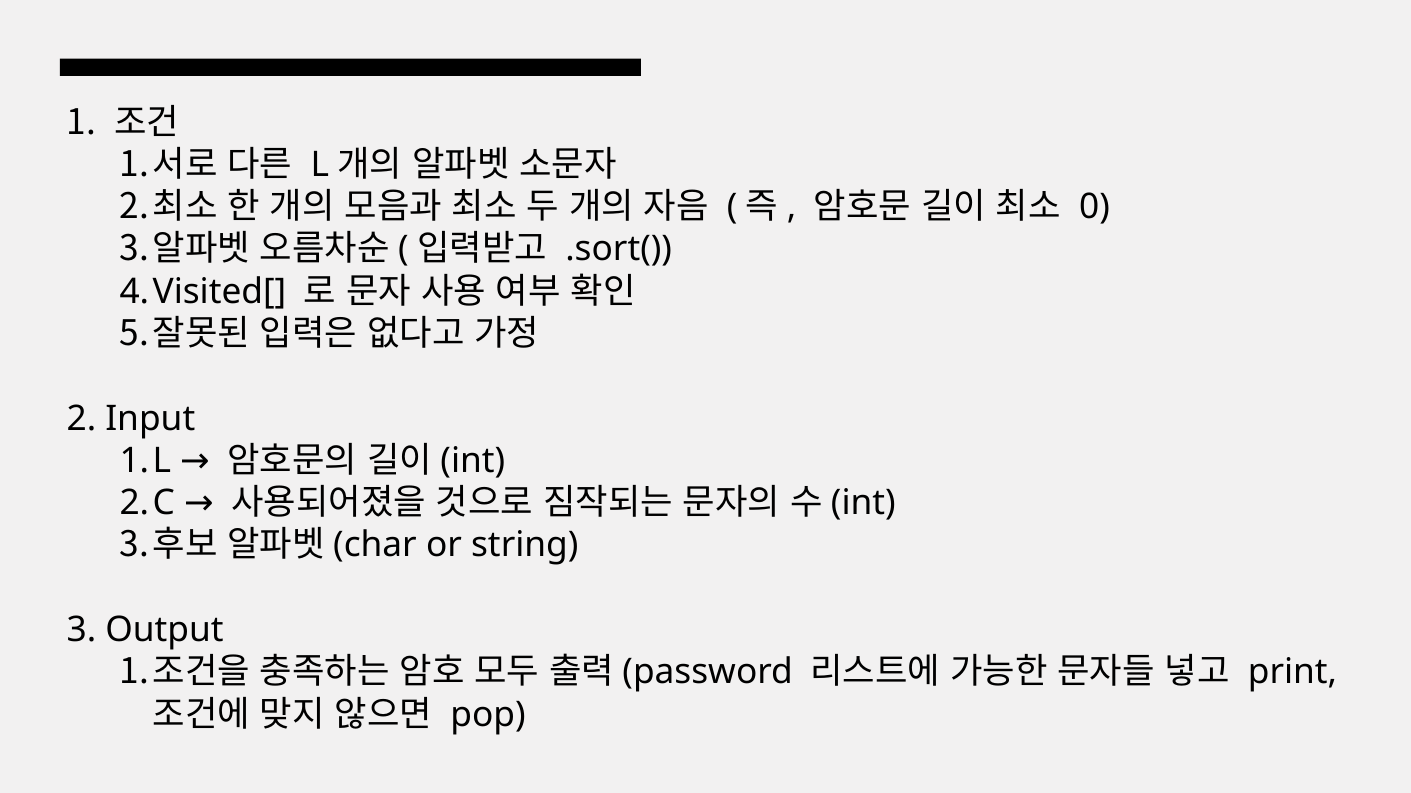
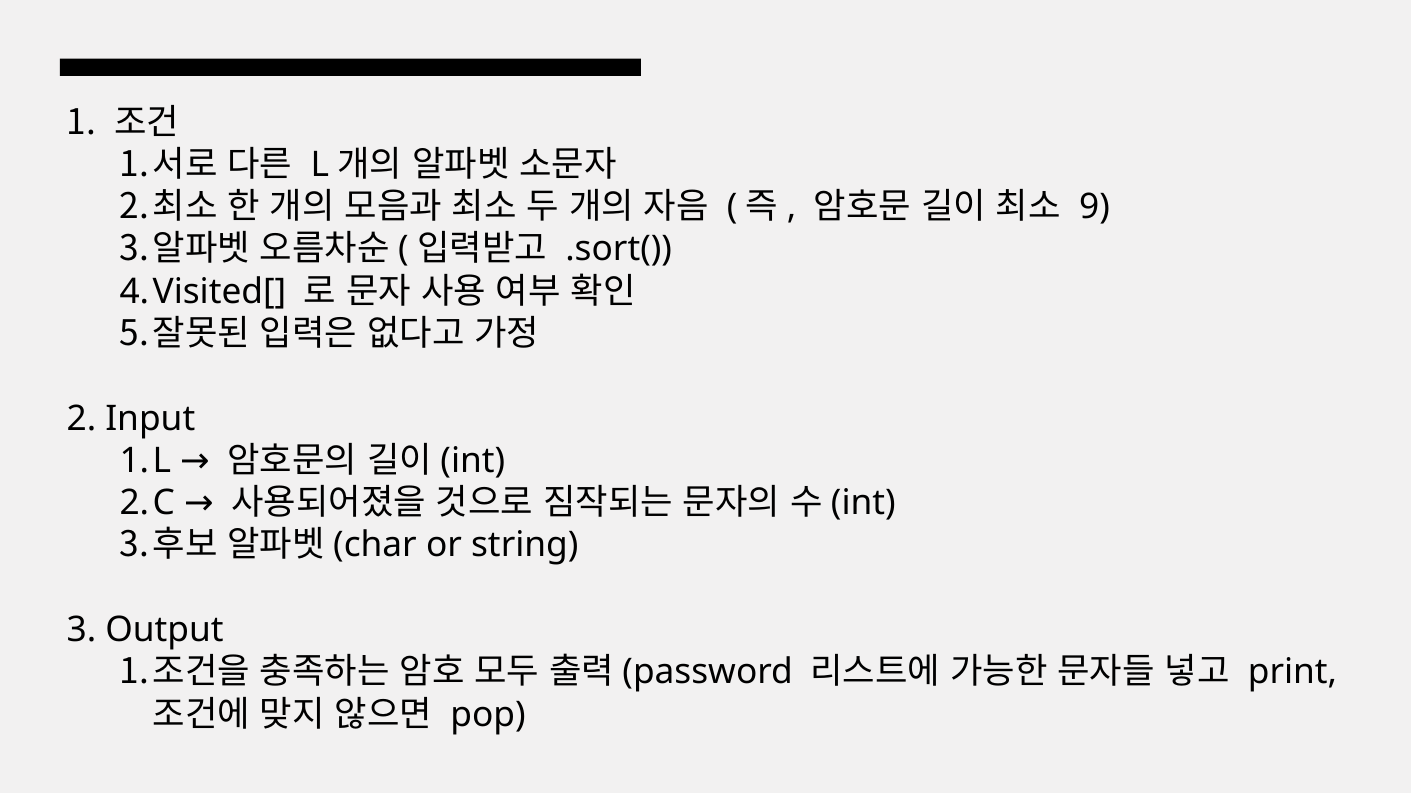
0: 0 -> 9
